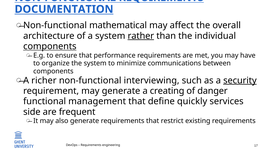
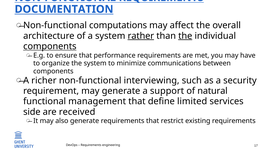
mathematical: mathematical -> computations
the at (185, 36) underline: none -> present
security underline: present -> none
creating: creating -> support
danger: danger -> natural
quickly: quickly -> limited
frequent: frequent -> received
